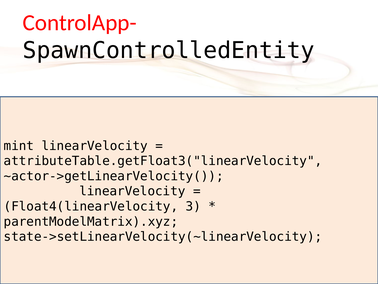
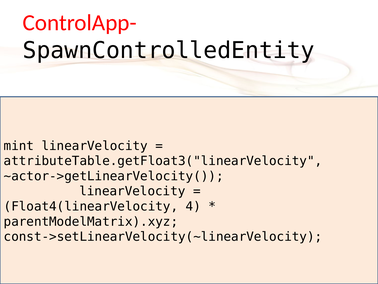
3: 3 -> 4
state->setLinearVelocity(~linearVelocity: state->setLinearVelocity(~linearVelocity -> const->setLinearVelocity(~linearVelocity
